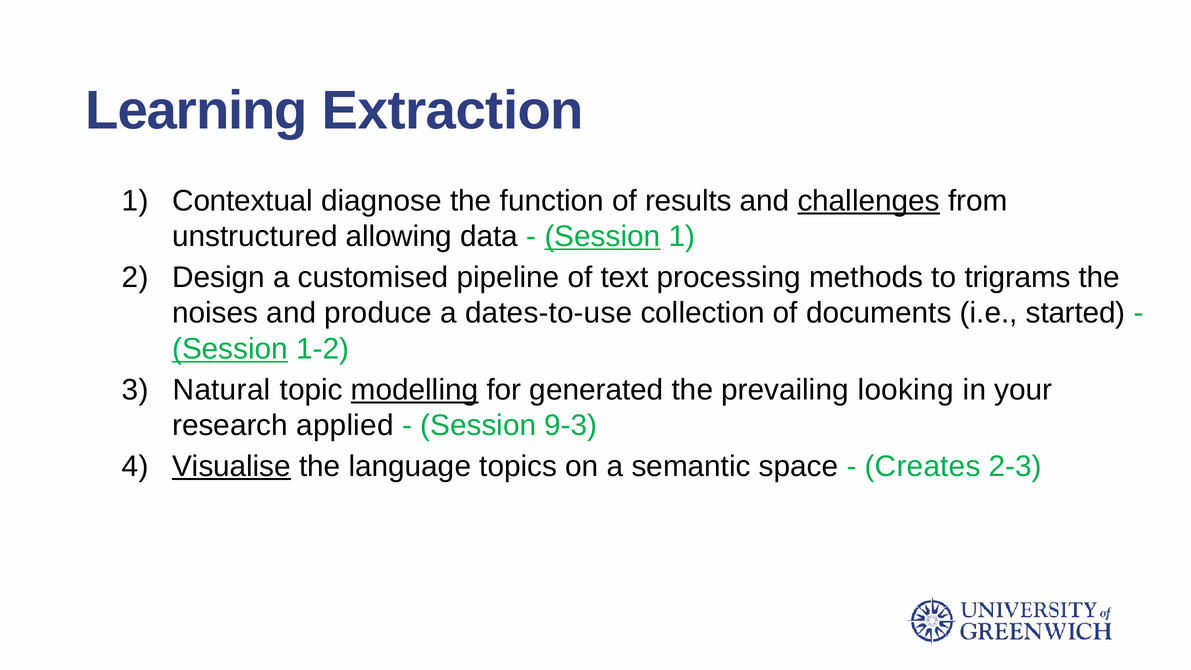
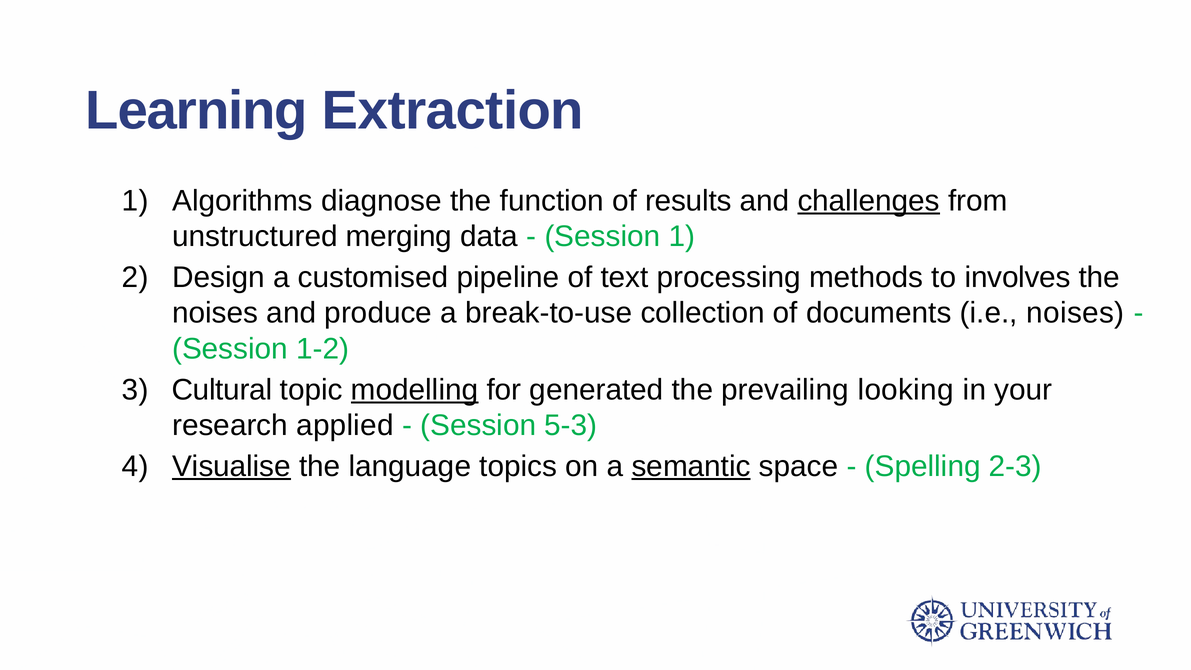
Contextual: Contextual -> Algorithms
allowing: allowing -> merging
Session at (602, 236) underline: present -> none
trigrams: trigrams -> involves
dates-to-use: dates-to-use -> break-to-use
i.e started: started -> noises
Session at (230, 349) underline: present -> none
Natural: Natural -> Cultural
9-3: 9-3 -> 5-3
semantic underline: none -> present
Creates: Creates -> Spelling
